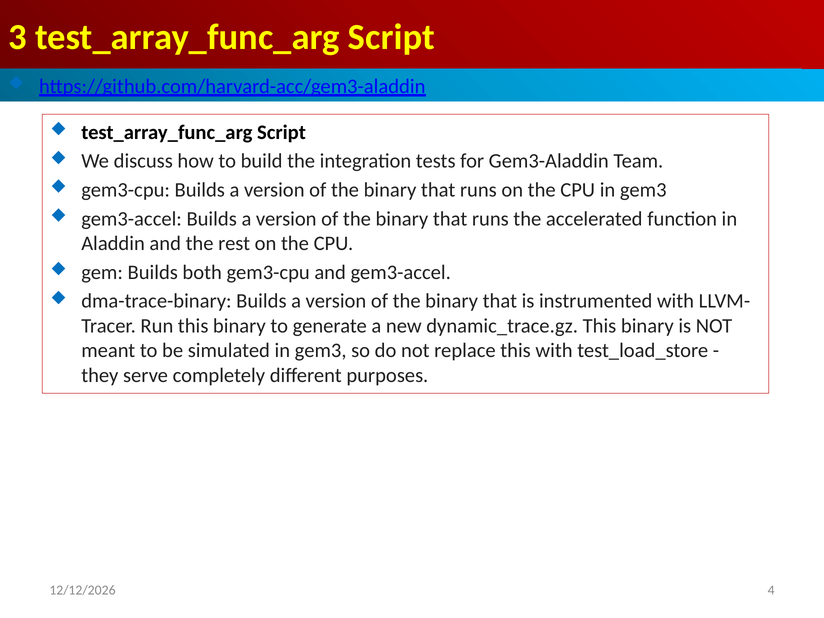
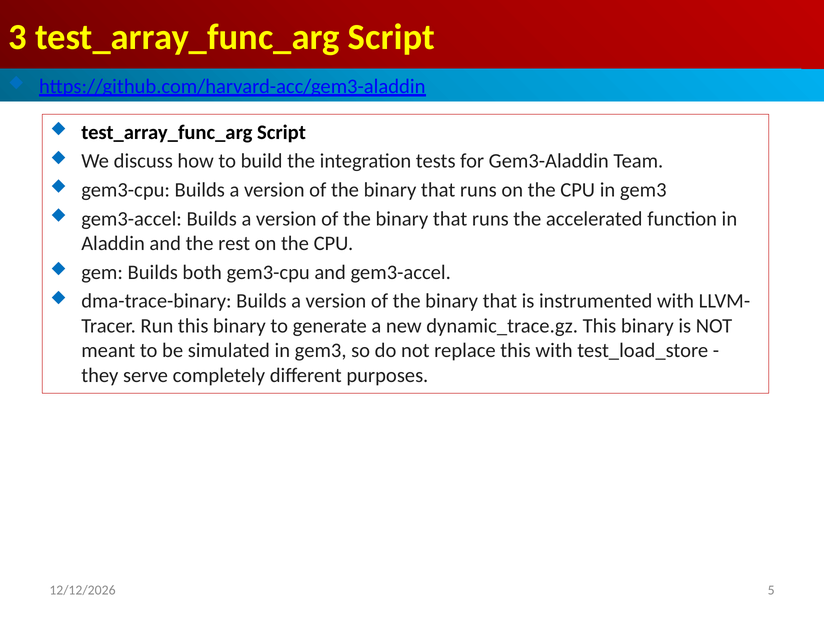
4: 4 -> 5
